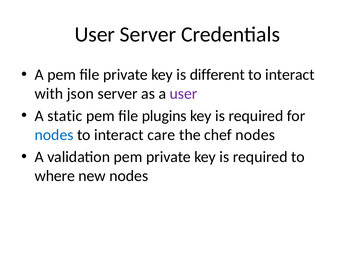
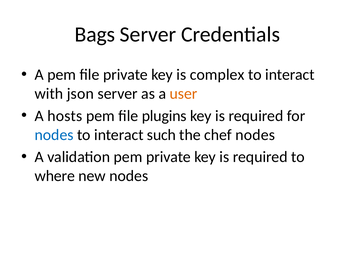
User at (95, 34): User -> Bags
different: different -> complex
user at (184, 93) colour: purple -> orange
static: static -> hosts
care: care -> such
